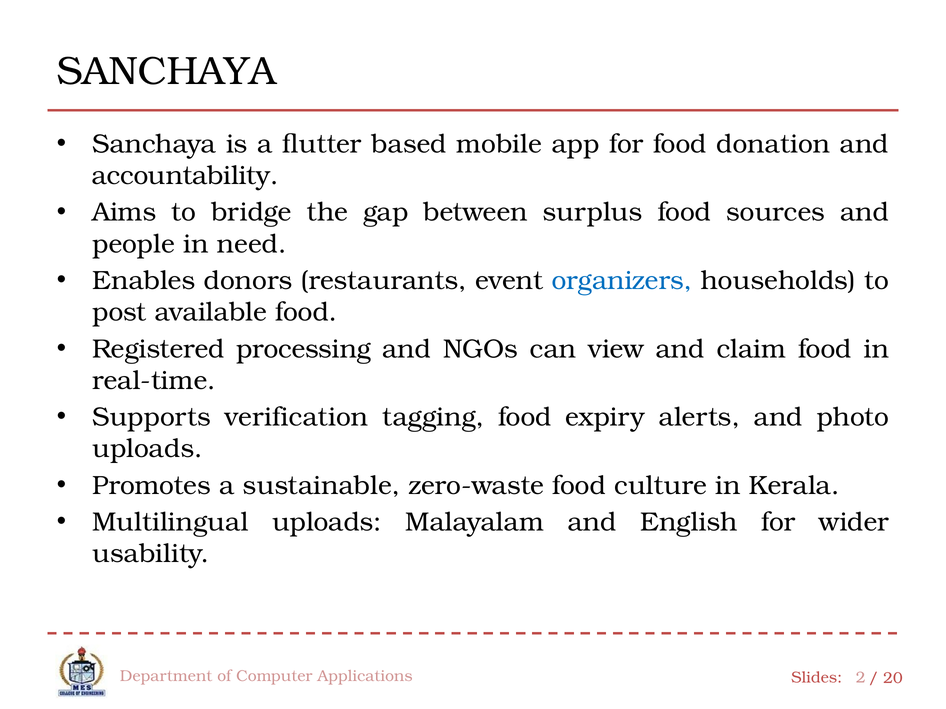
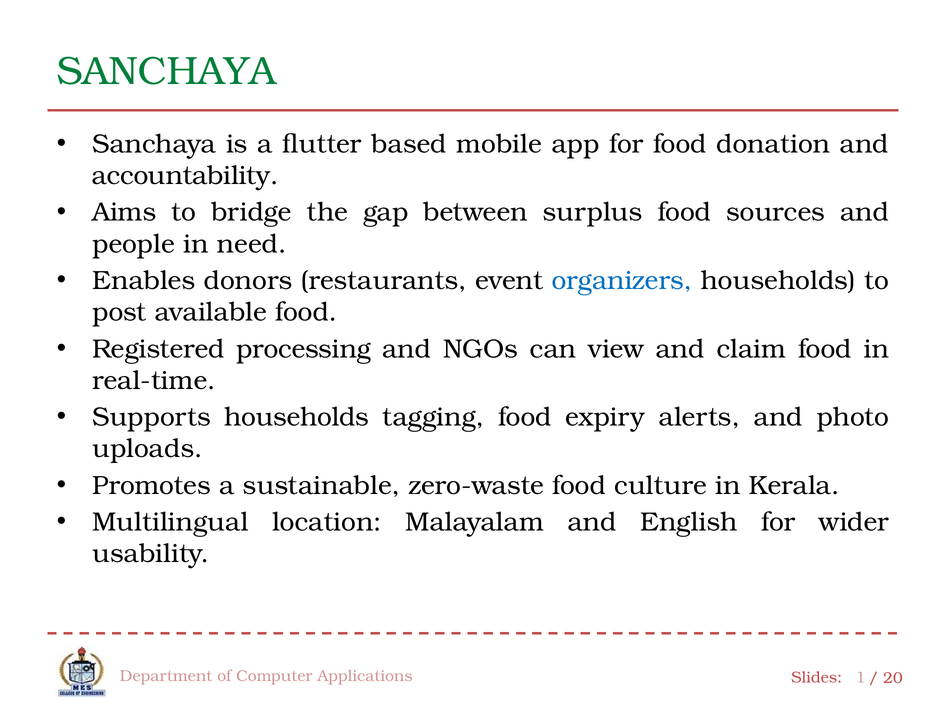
SANCHAYA at (166, 72) colour: black -> green
Supports verification: verification -> households
Multilingual uploads: uploads -> location
2: 2 -> 1
